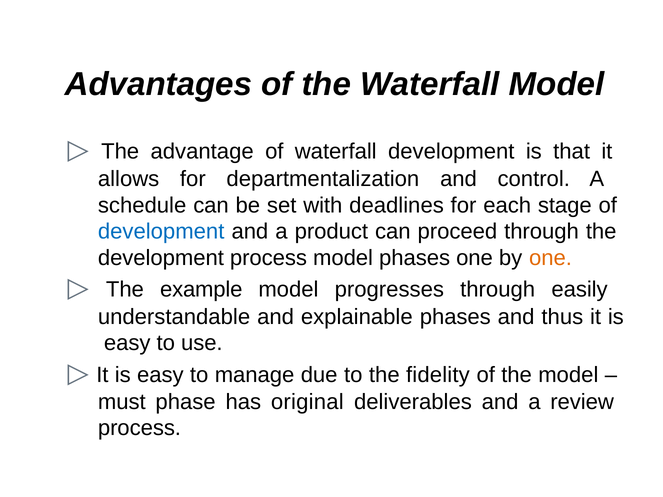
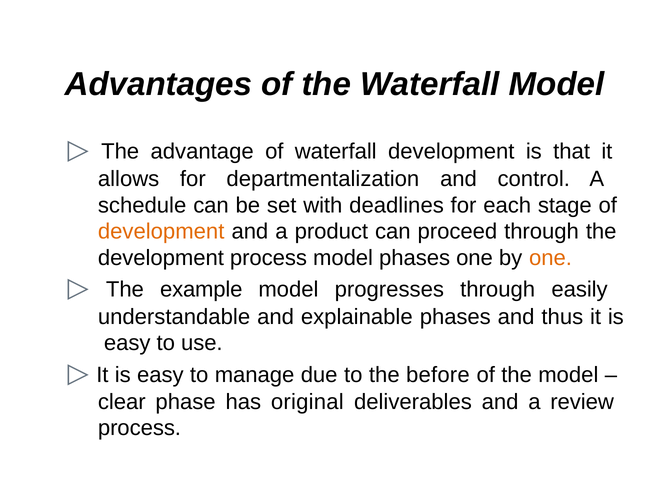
development at (161, 232) colour: blue -> orange
fidelity: fidelity -> before
must: must -> clear
